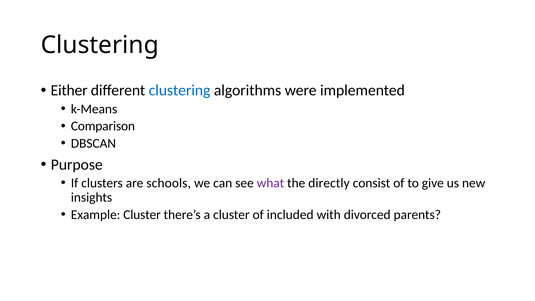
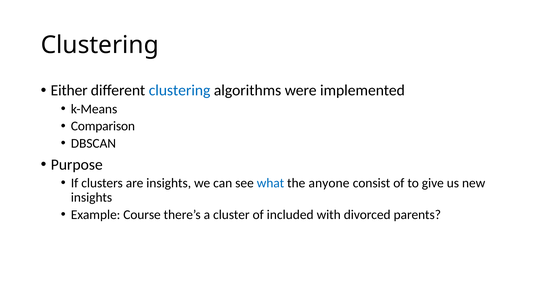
are schools: schools -> insights
what colour: purple -> blue
directly: directly -> anyone
Example Cluster: Cluster -> Course
